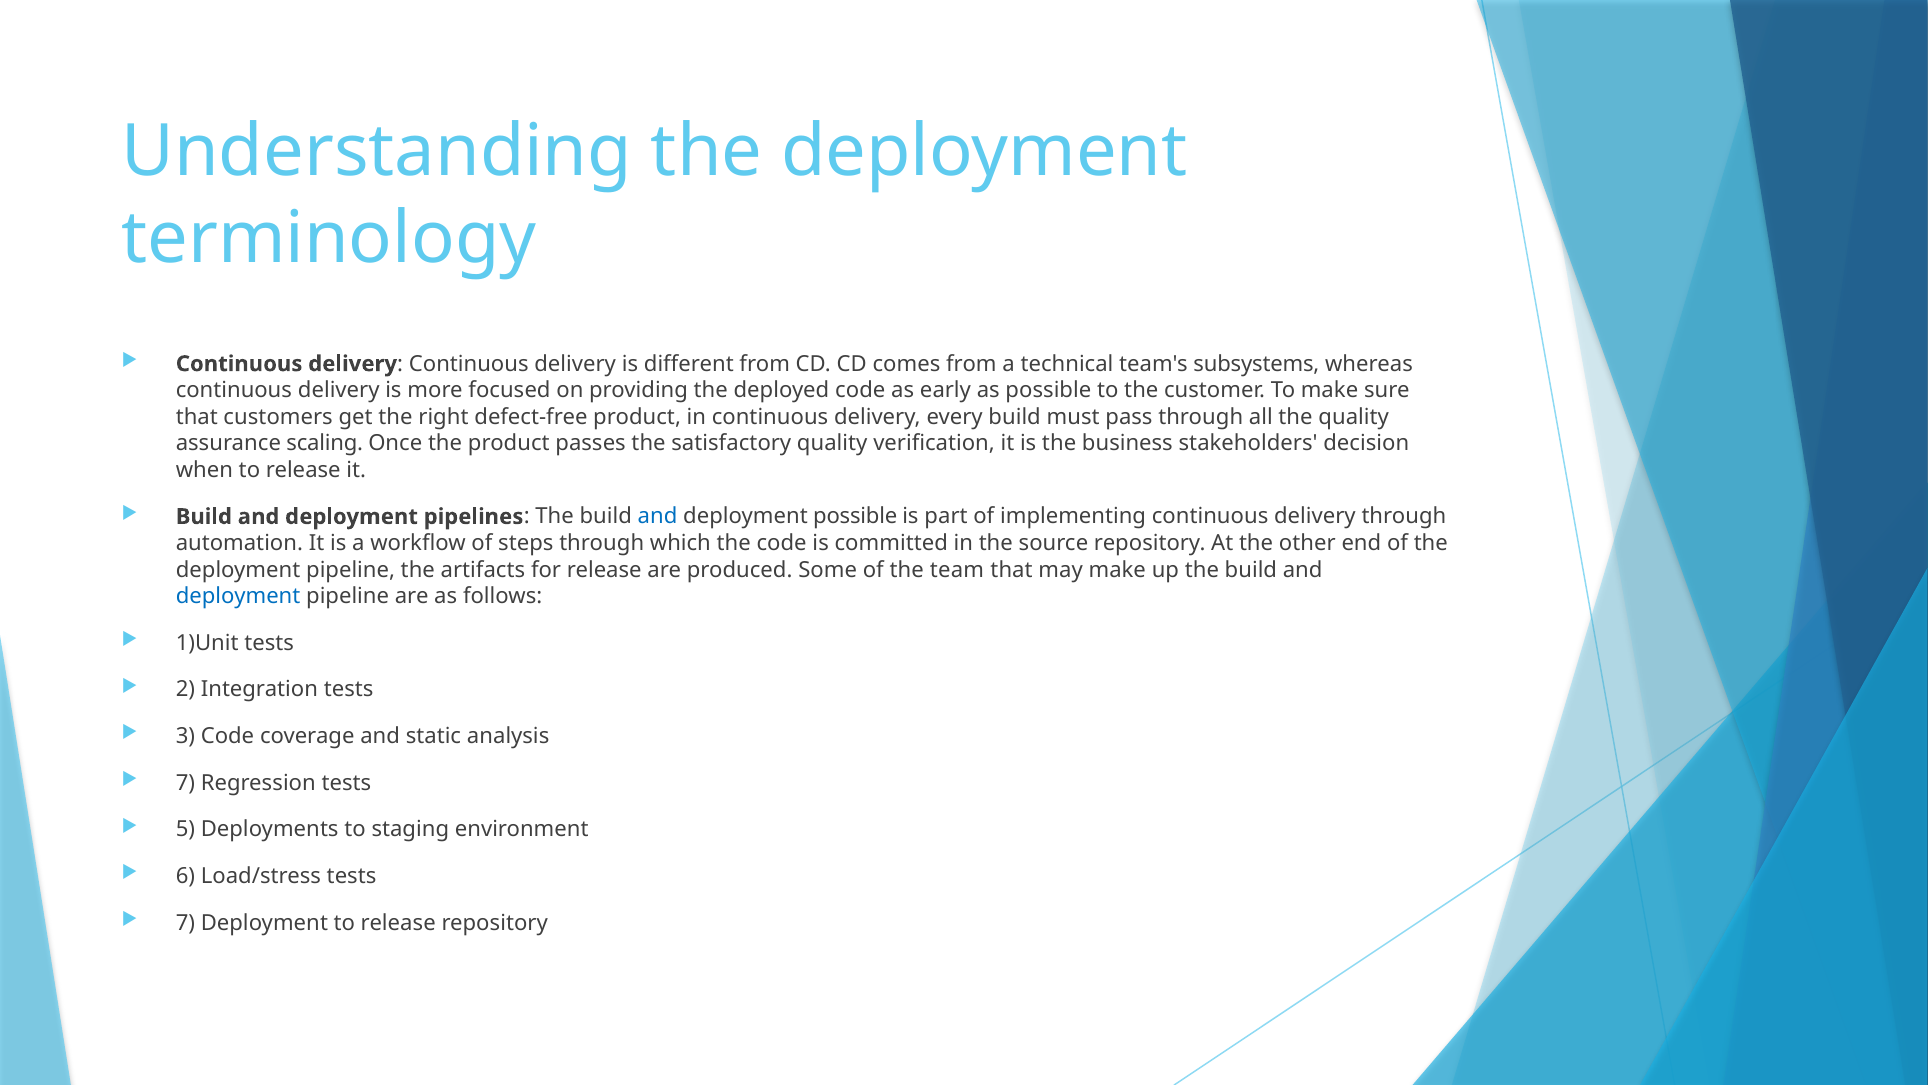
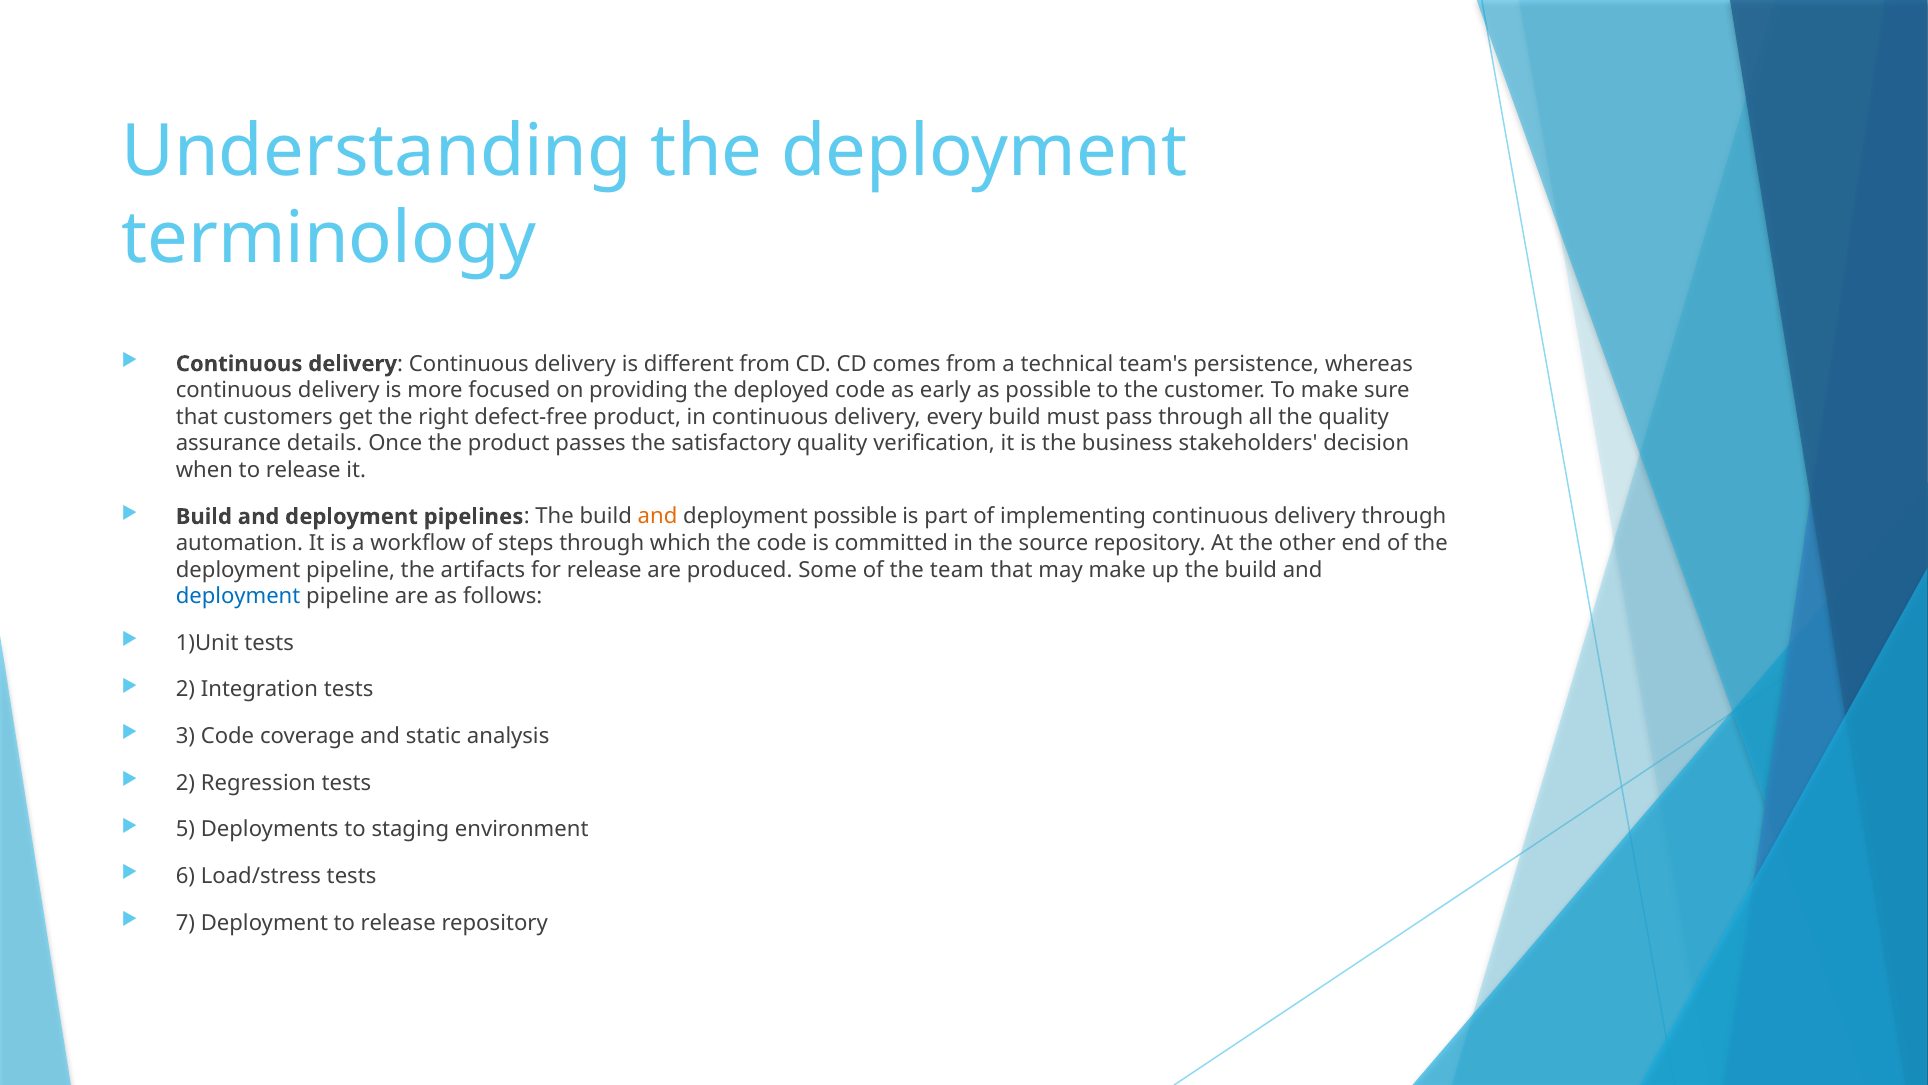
subsystems: subsystems -> persistence
scaling: scaling -> details
and at (658, 516) colour: blue -> orange
7 at (185, 783): 7 -> 2
